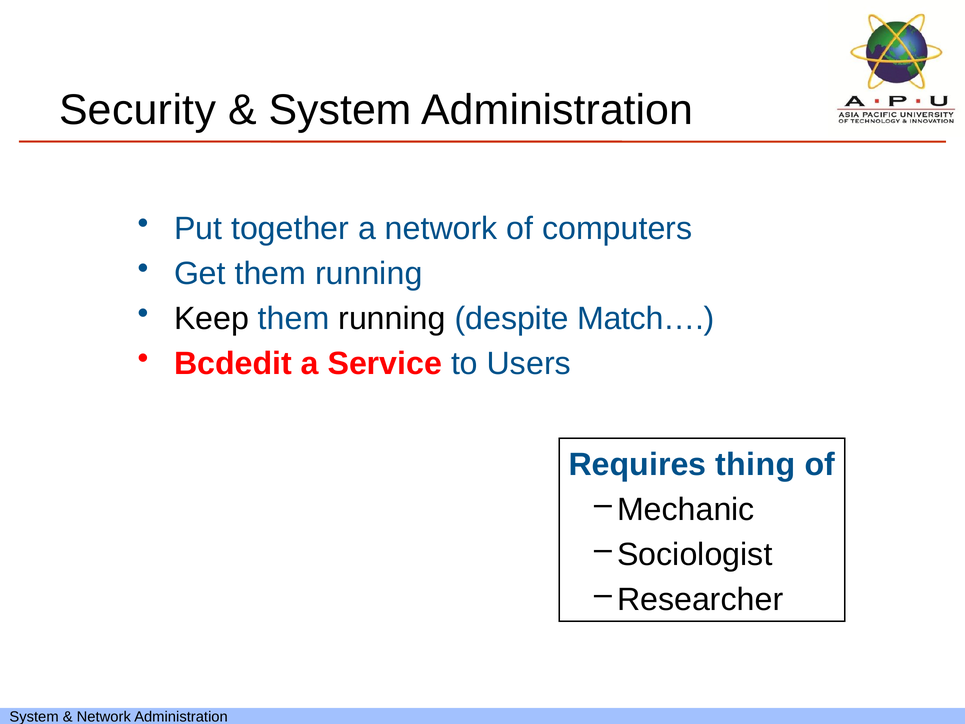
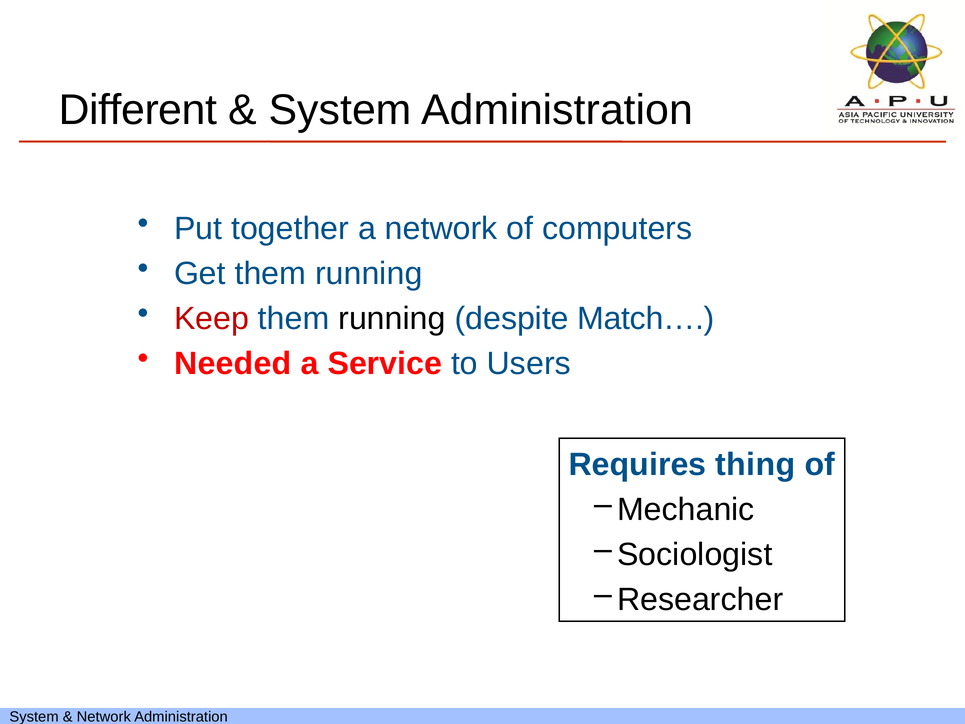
Security: Security -> Different
Keep colour: black -> red
Bcdedit: Bcdedit -> Needed
